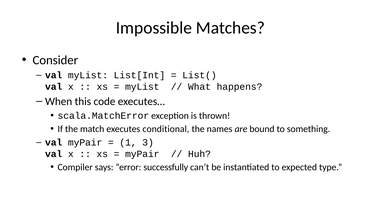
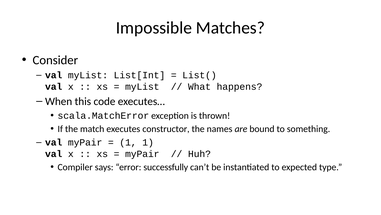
conditional: conditional -> constructor
1 3: 3 -> 1
